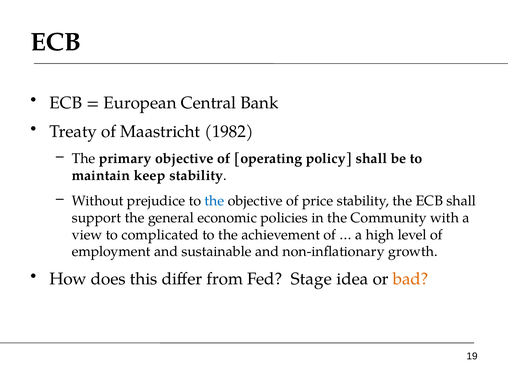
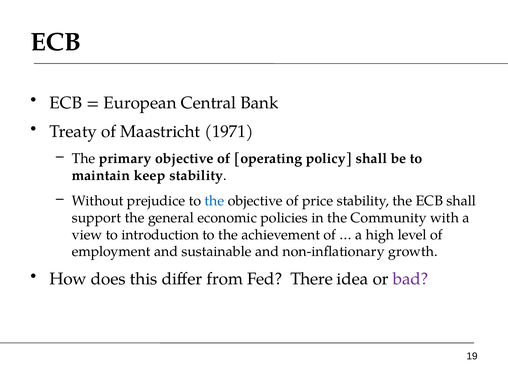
1982: 1982 -> 1971
complicated: complicated -> introduction
Stage: Stage -> There
bad colour: orange -> purple
